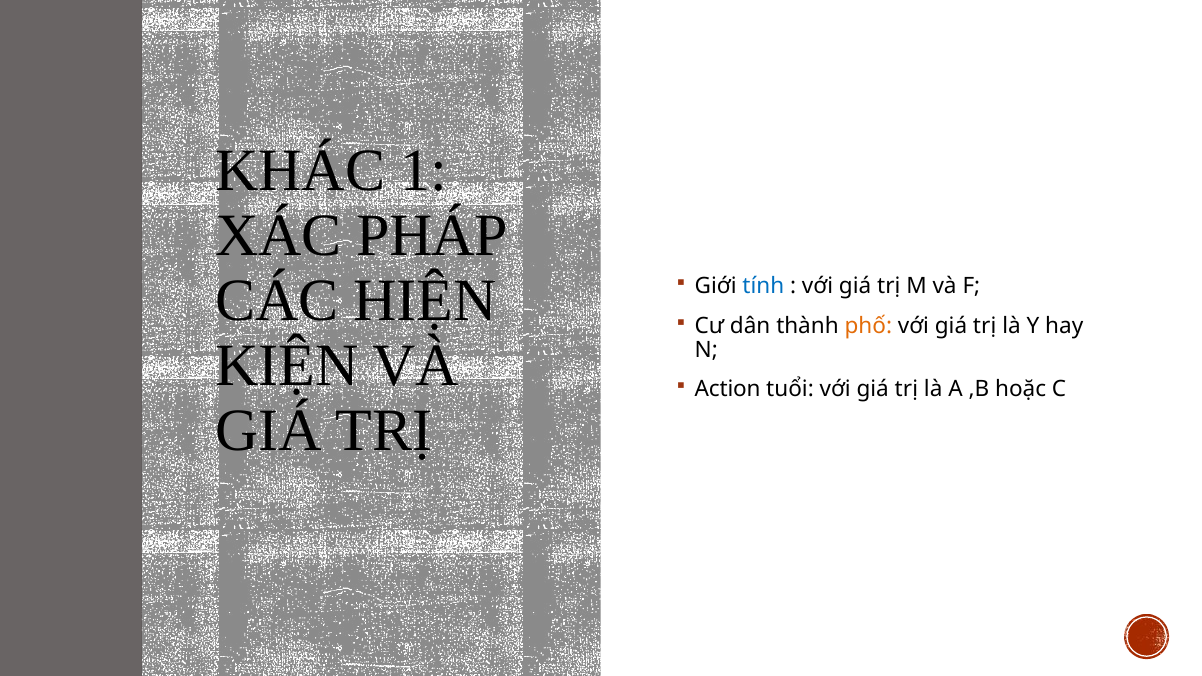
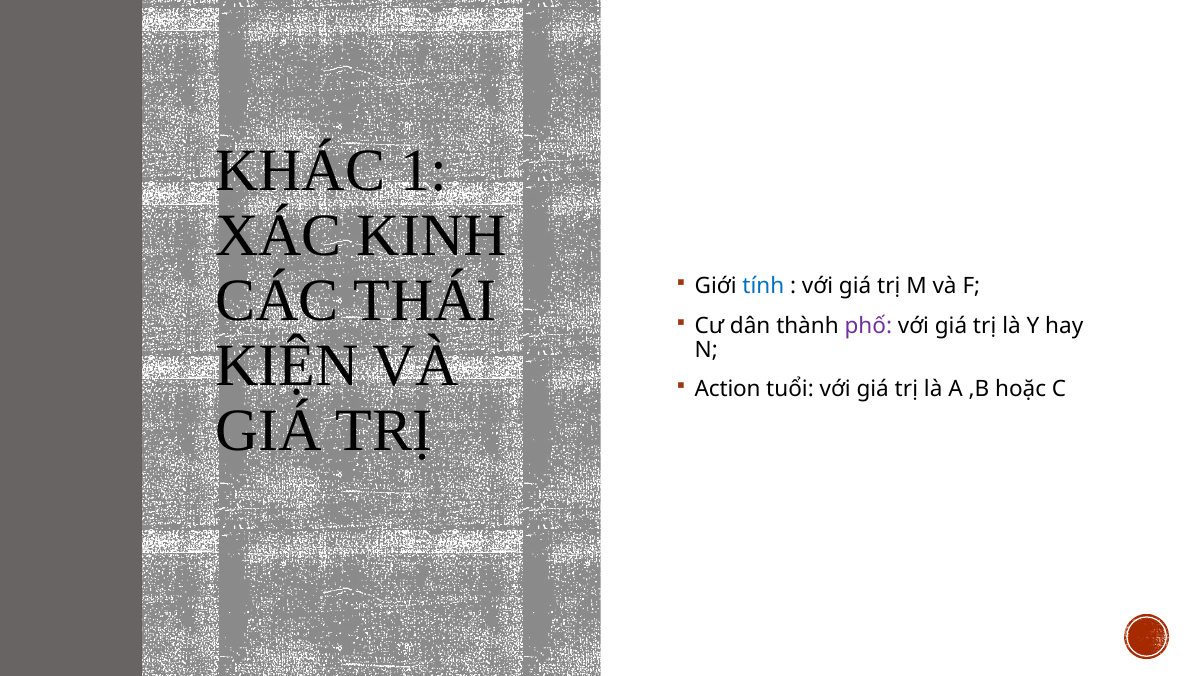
PHÁP: PHÁP -> KINH
HIỆN: HIỆN -> THÁI
phố colour: orange -> purple
